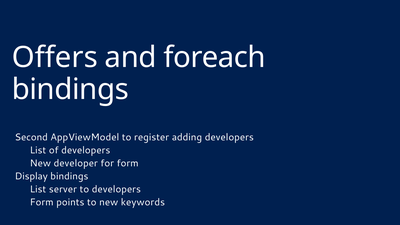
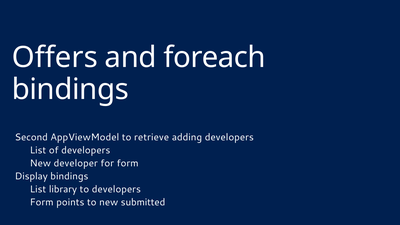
register: register -> retrieve
server: server -> library
keywords: keywords -> submitted
